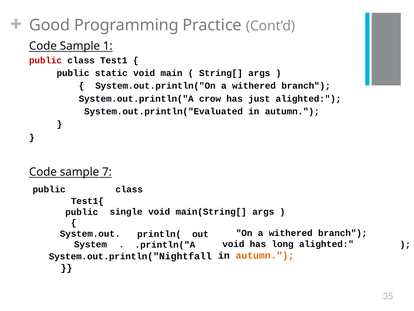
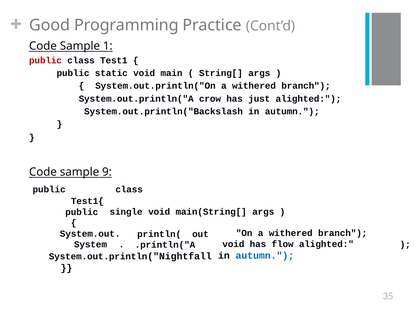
System.out.println("Evaluated: System.out.println("Evaluated -> System.out.println("Backslash
7: 7 -> 9
long: long -> flow
autumn at (265, 255) colour: orange -> blue
